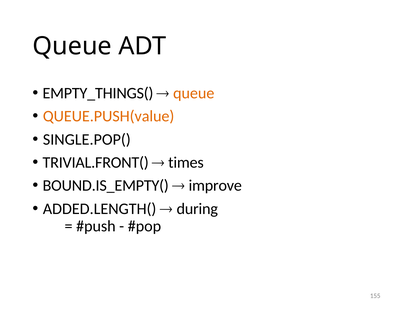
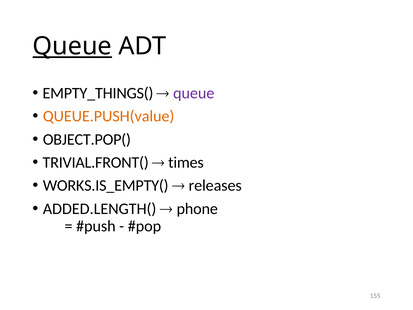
Queue at (72, 46) underline: none -> present
queue at (194, 93) colour: orange -> purple
SINGLE.POP(: SINGLE.POP( -> OBJECT.POP(
BOUND.IS_EMPTY(: BOUND.IS_EMPTY( -> WORKS.IS_EMPTY(
improve: improve -> releases
during: during -> phone
